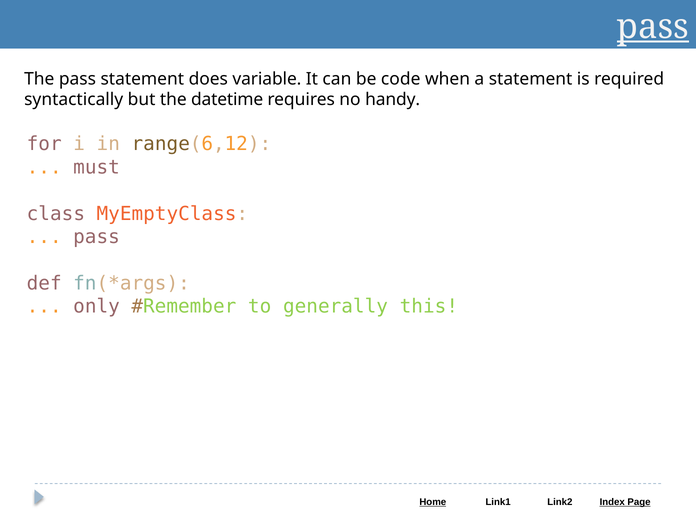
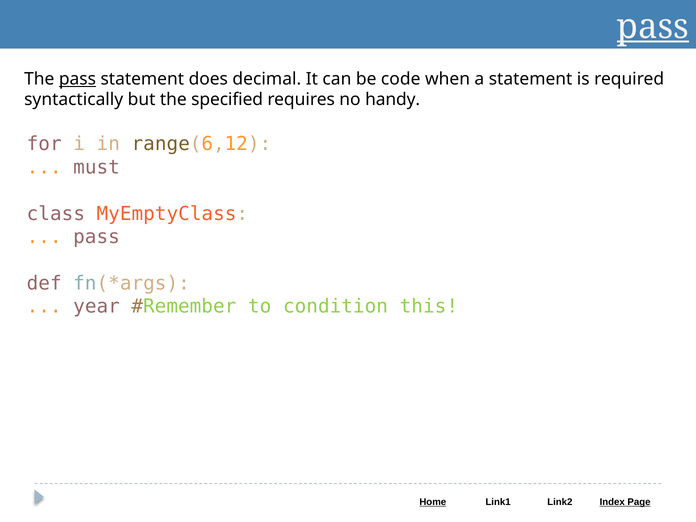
pass at (77, 79) underline: none -> present
variable: variable -> decimal
datetime: datetime -> specified
only: only -> year
generally: generally -> condition
